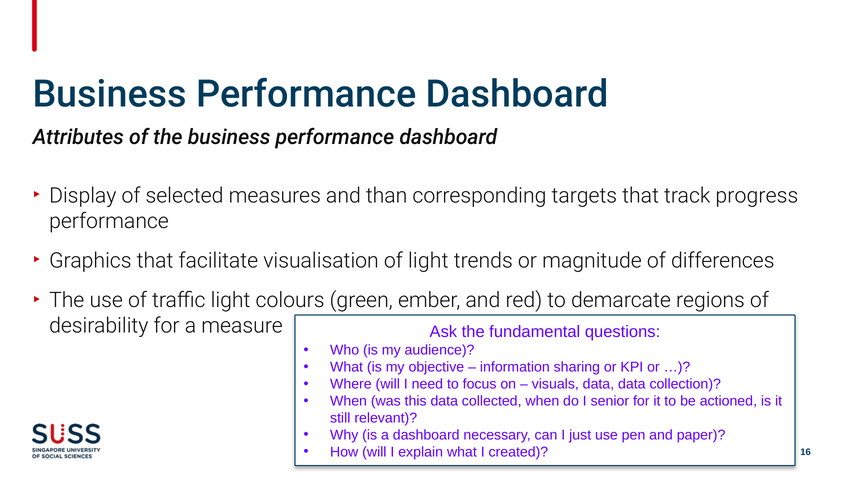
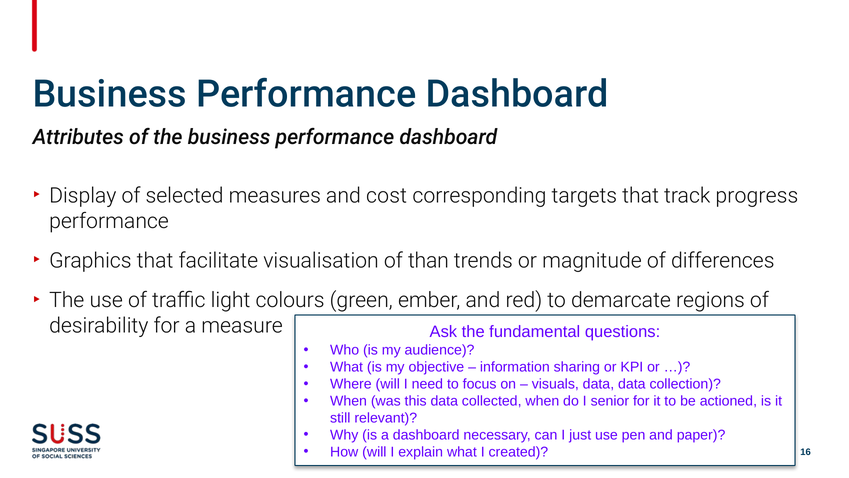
than: than -> cost
of light: light -> than
